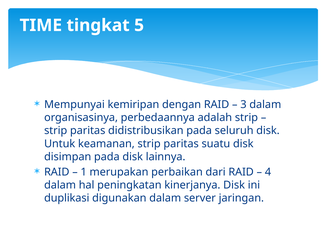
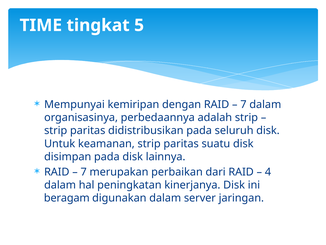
3 at (243, 104): 3 -> 7
1 at (84, 172): 1 -> 7
duplikasi: duplikasi -> beragam
